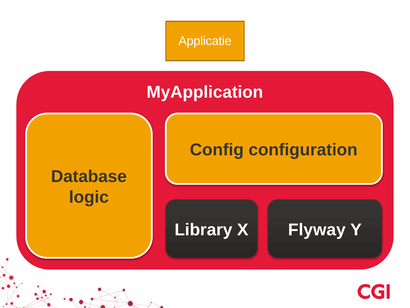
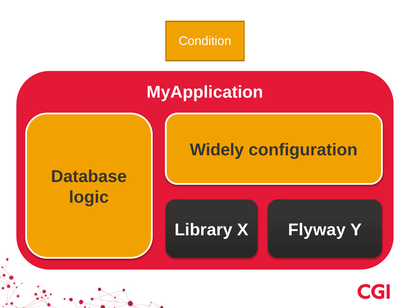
Applicatie: Applicatie -> Condition
Config: Config -> Widely
